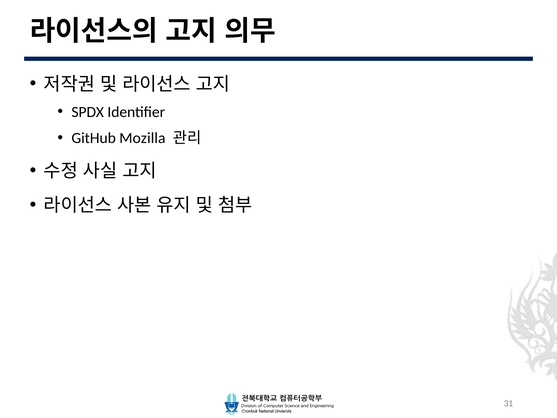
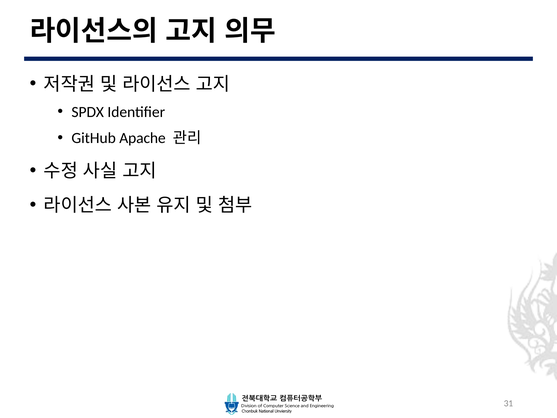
Mozilla: Mozilla -> Apache
